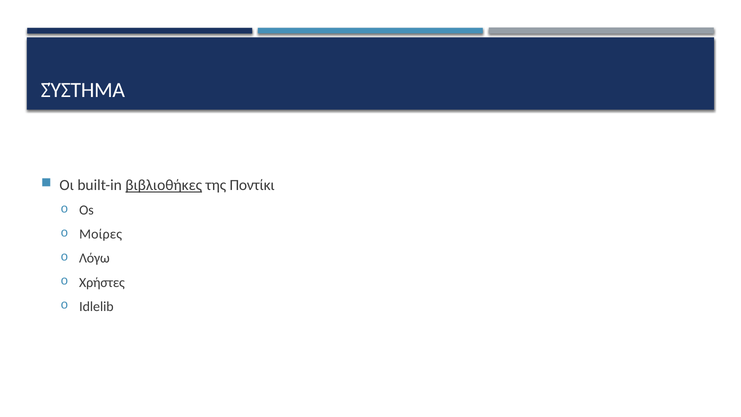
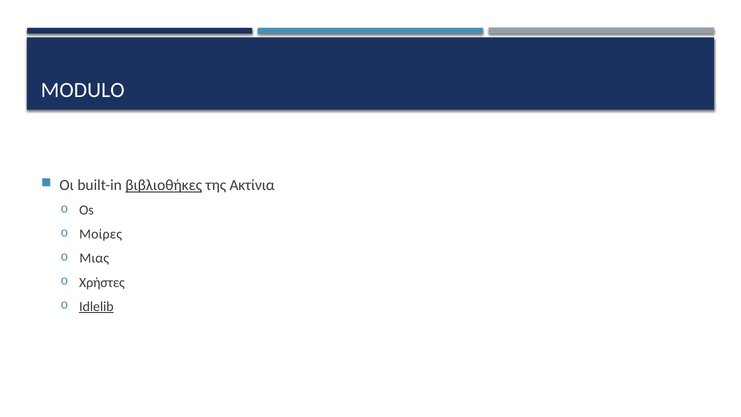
ΣΎΣΤΗΜΑ: ΣΎΣΤΗΜΑ -> MODULO
Ποντίκι: Ποντίκι -> Ακτίνια
Λόγω: Λόγω -> Μιας
Idlelib underline: none -> present
